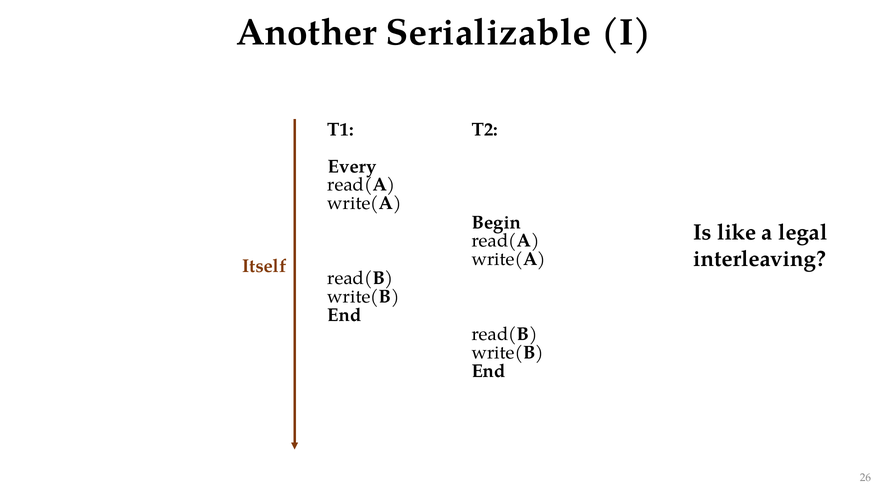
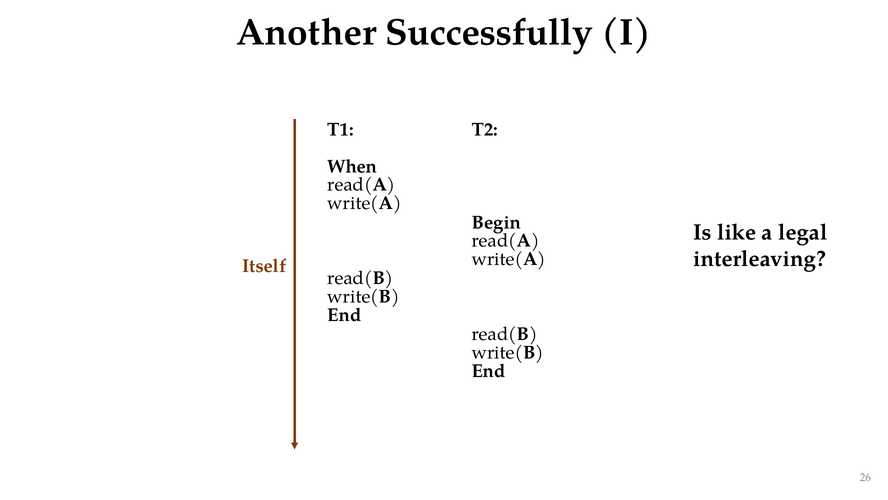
Serializable: Serializable -> Successfully
Every: Every -> When
